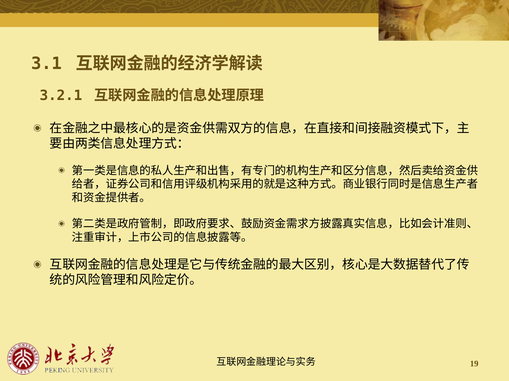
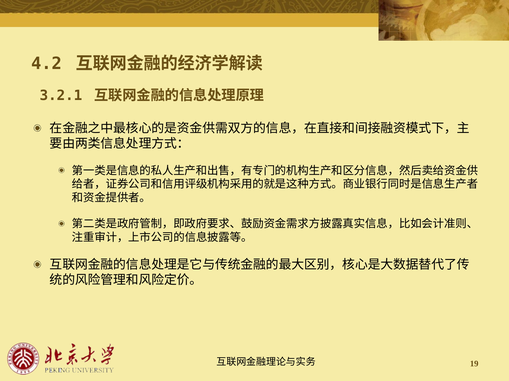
3.1: 3.1 -> 4.2
